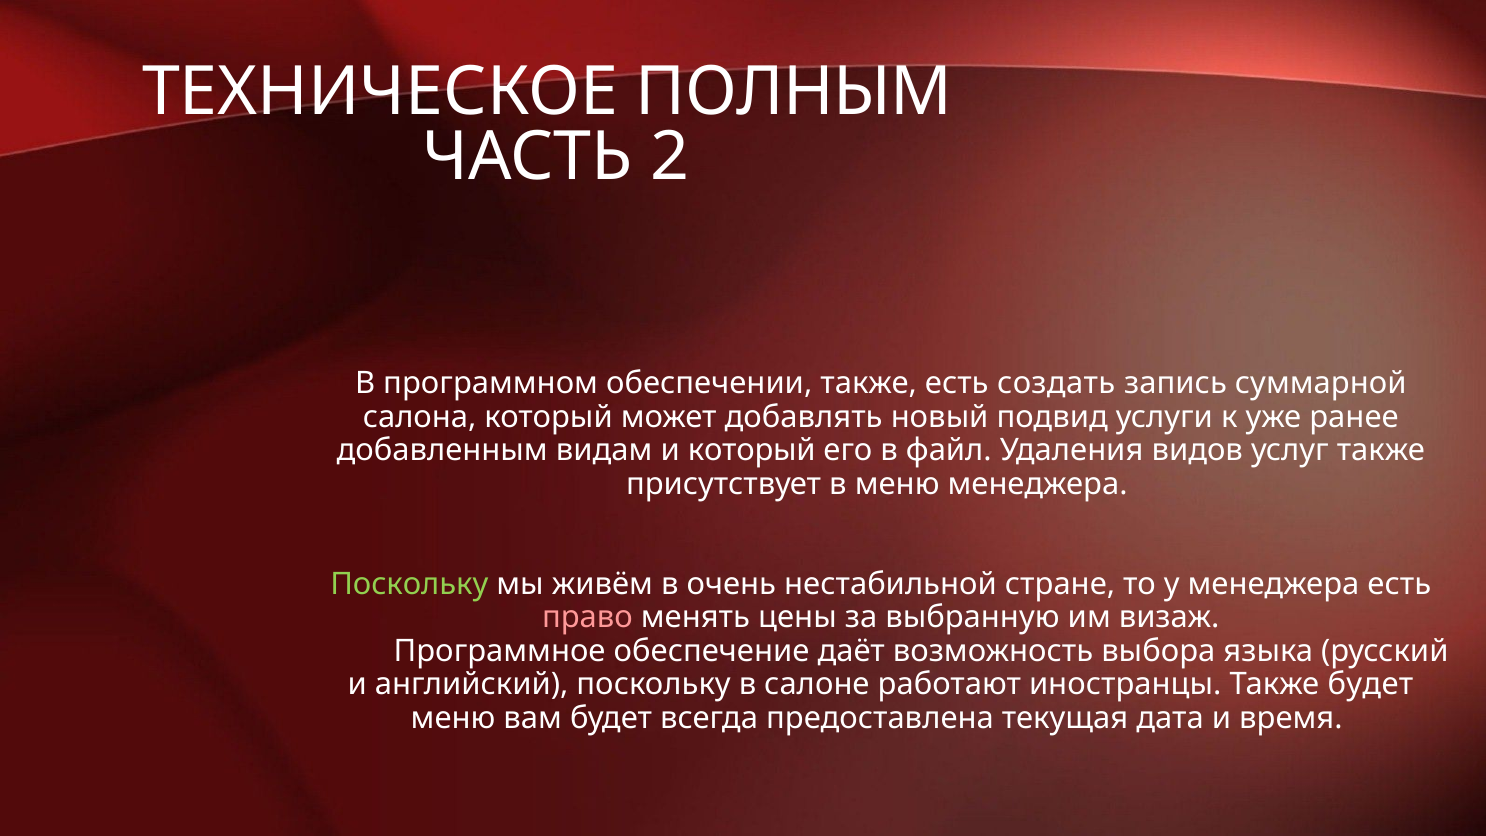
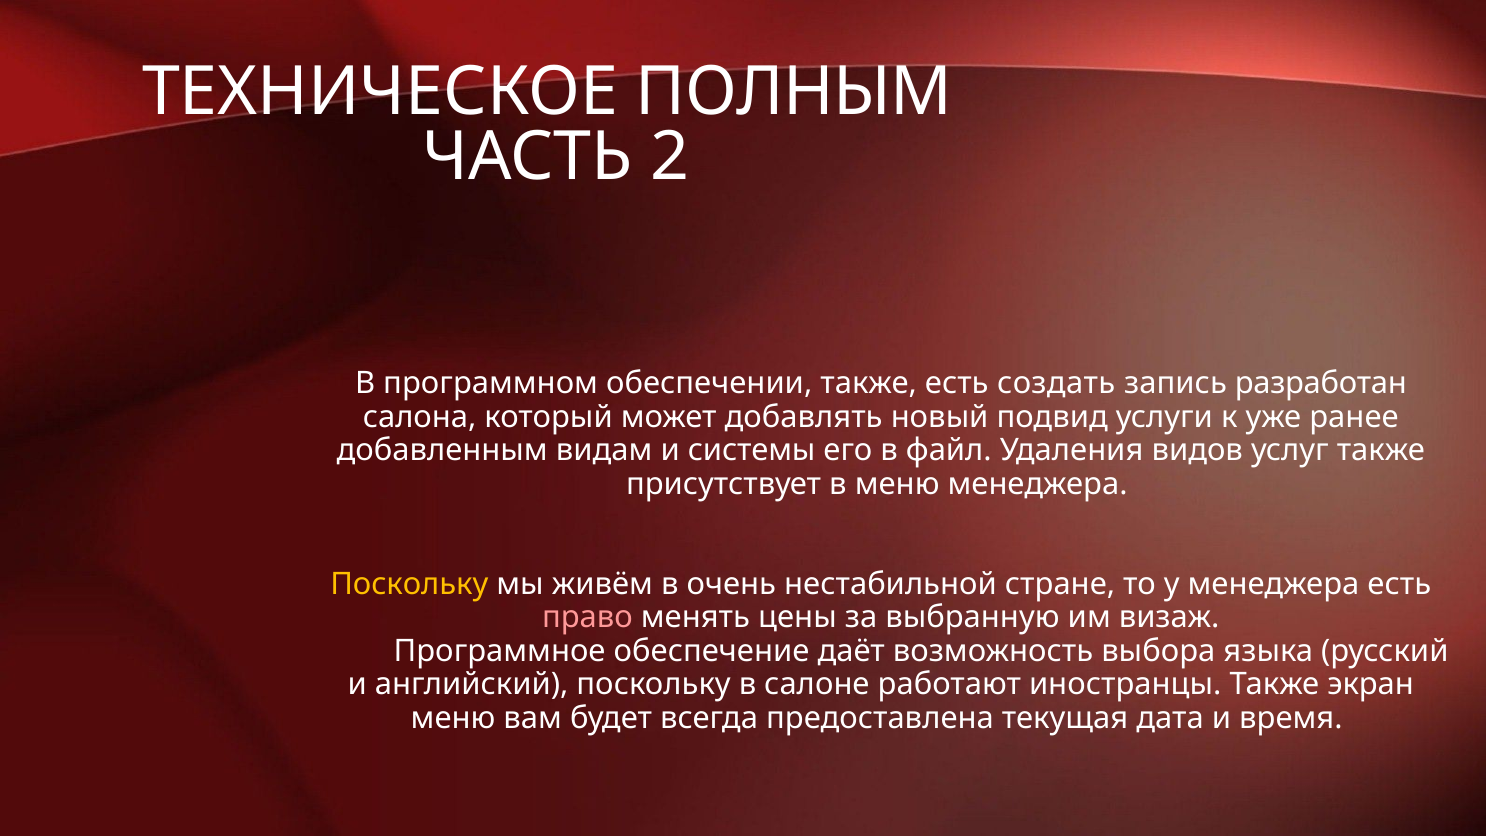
суммарной: суммарной -> разработан
и который: который -> системы
Поскольку at (409, 584) colour: light green -> yellow
Также будет: будет -> экран
